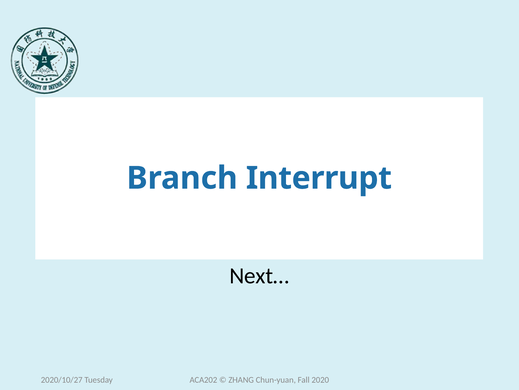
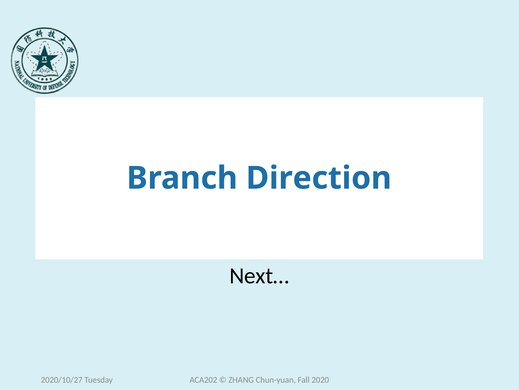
Interrupt: Interrupt -> Direction
